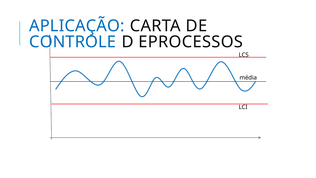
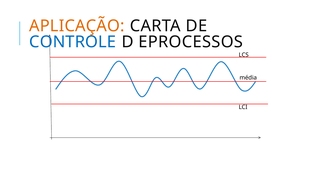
APLICAÇÃO colour: blue -> orange
